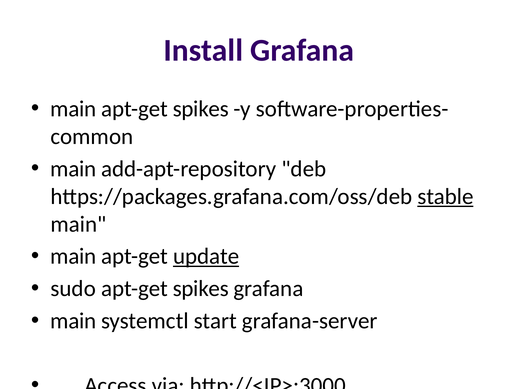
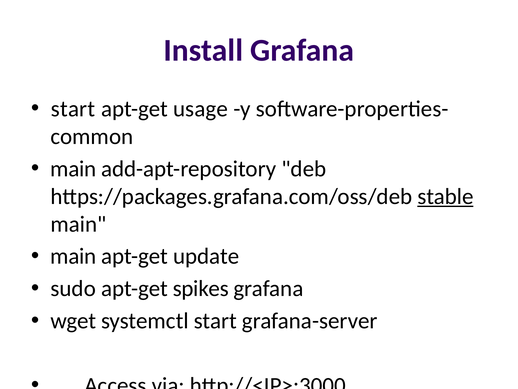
main at (73, 109): main -> start
spikes at (201, 109): spikes -> usage
update underline: present -> none
main at (73, 321): main -> wget
